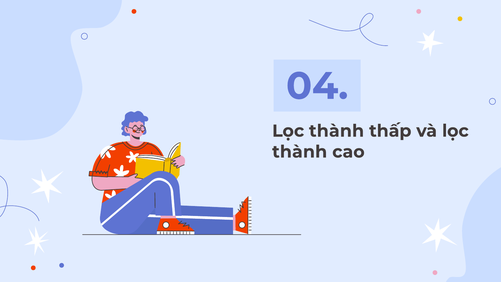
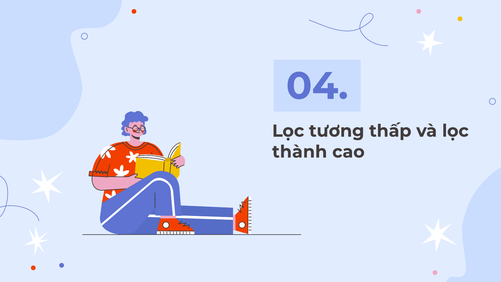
thành at (337, 131): thành -> tương
